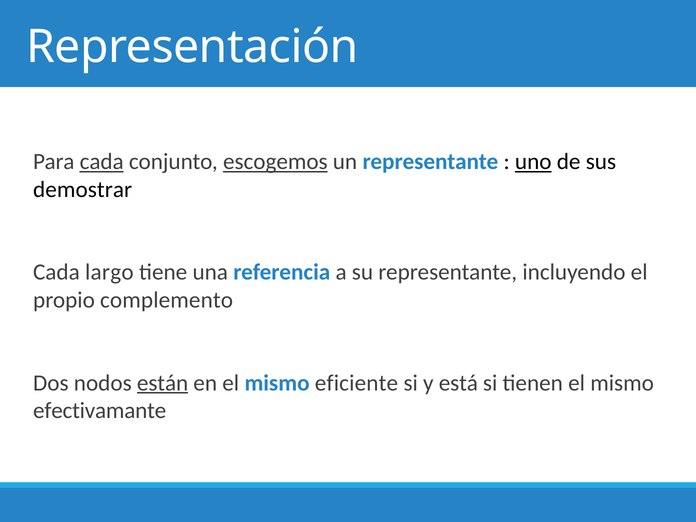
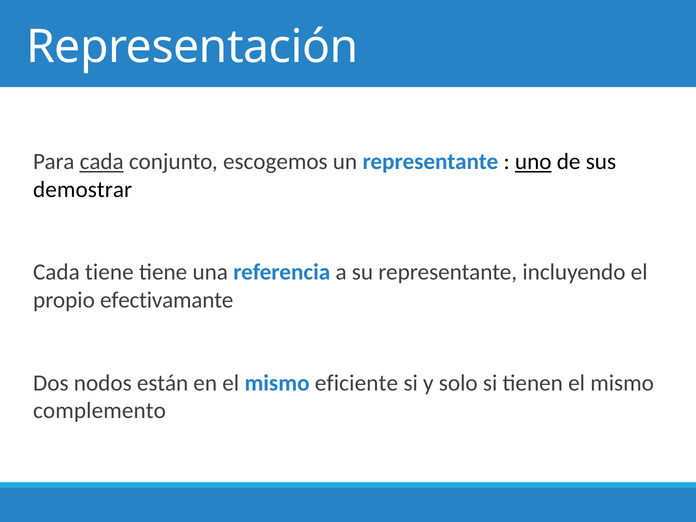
escogemos underline: present -> none
Cada largo: largo -> tiene
complemento: complemento -> efectivamante
están underline: present -> none
está: está -> solo
efectivamante: efectivamante -> complemento
